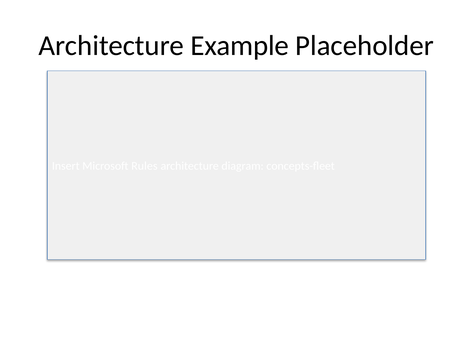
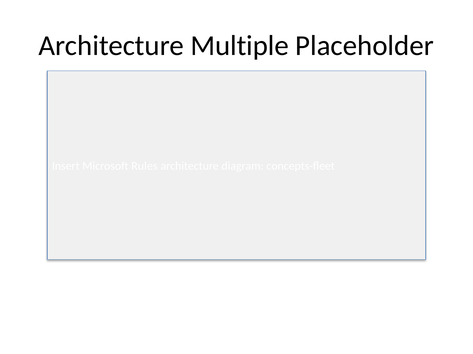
Example: Example -> Multiple
